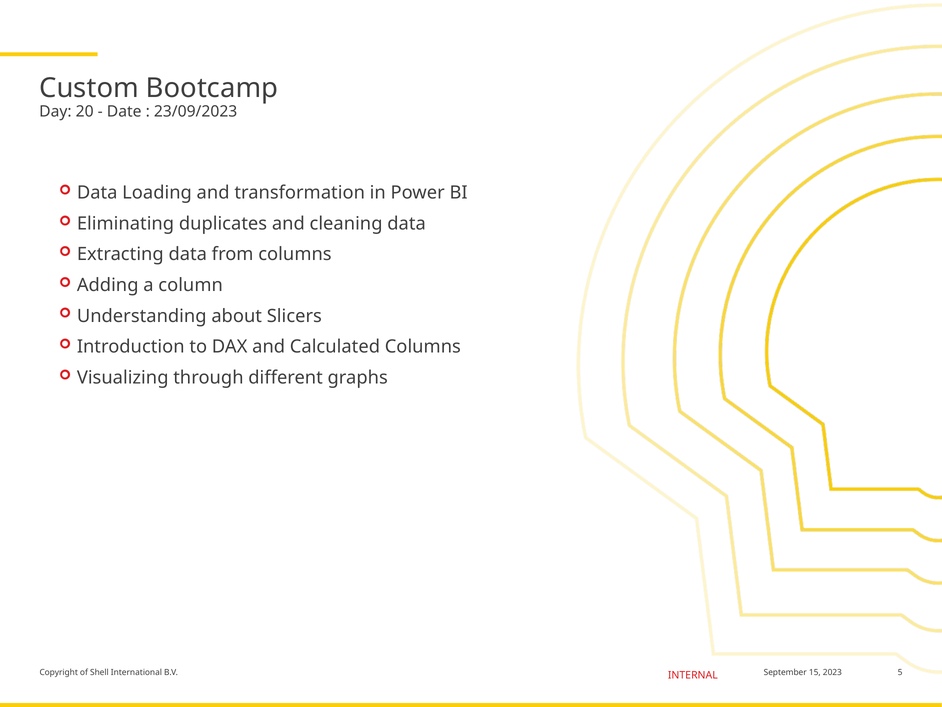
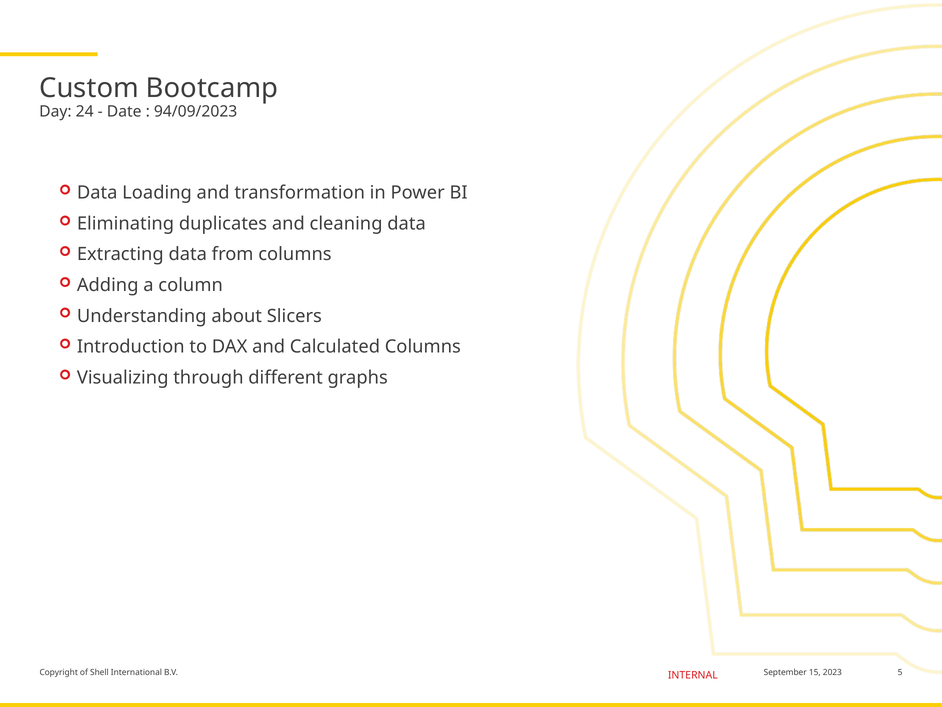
20: 20 -> 24
23/09/2023: 23/09/2023 -> 94/09/2023
